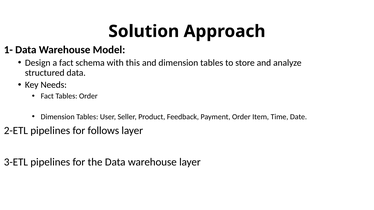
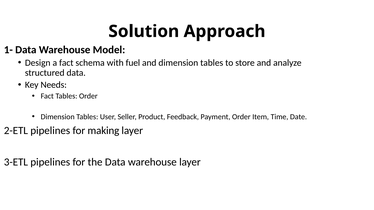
this: this -> fuel
follows: follows -> making
